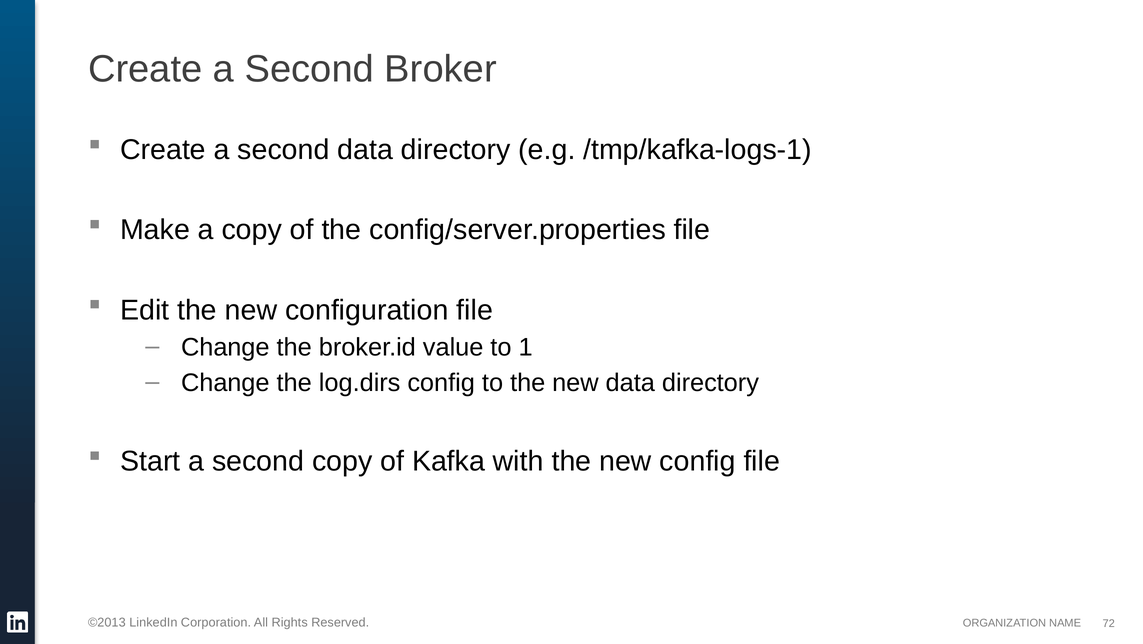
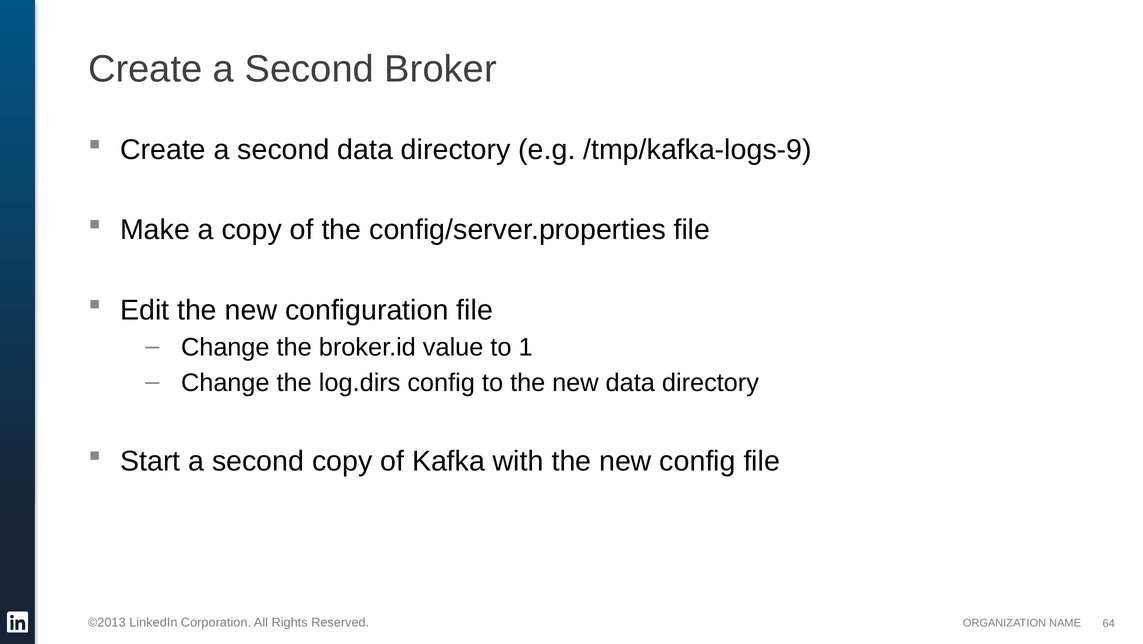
/tmp/kafka-logs-1: /tmp/kafka-logs-1 -> /tmp/kafka-logs-9
72: 72 -> 64
